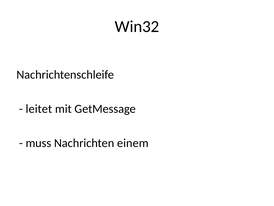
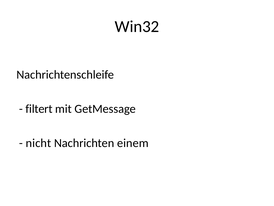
leitet: leitet -> filtert
muss: muss -> nicht
